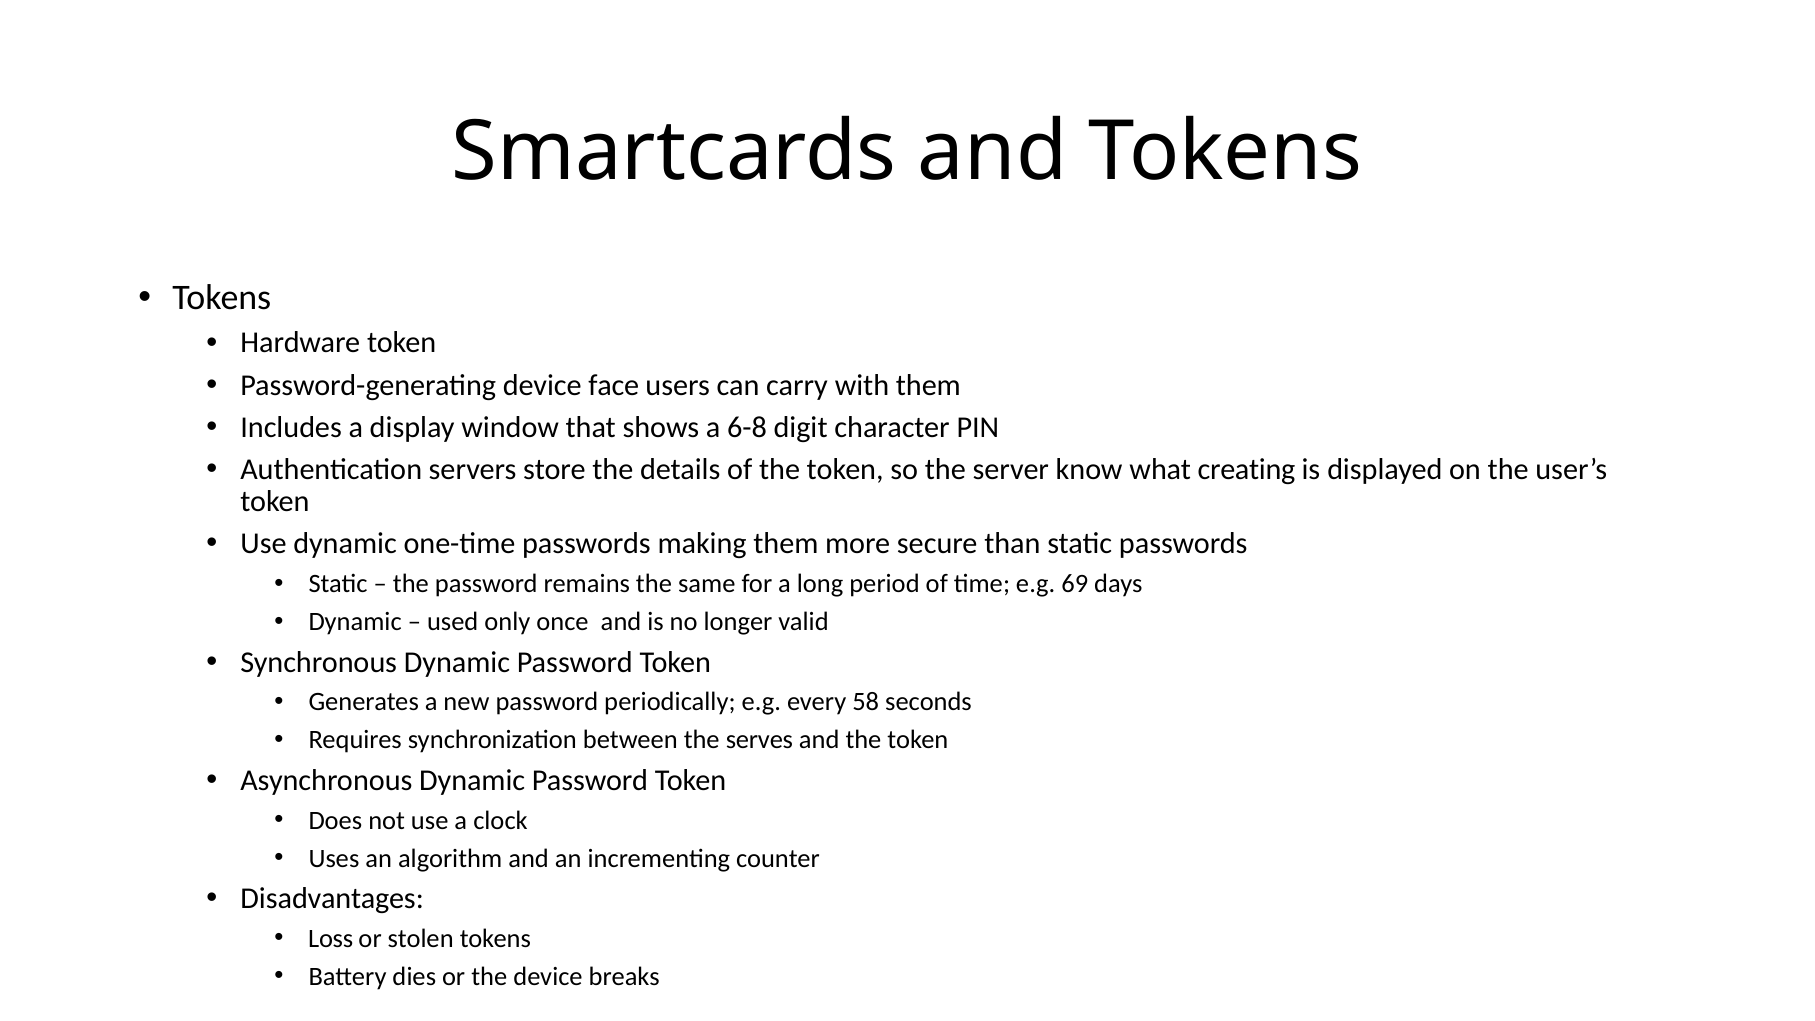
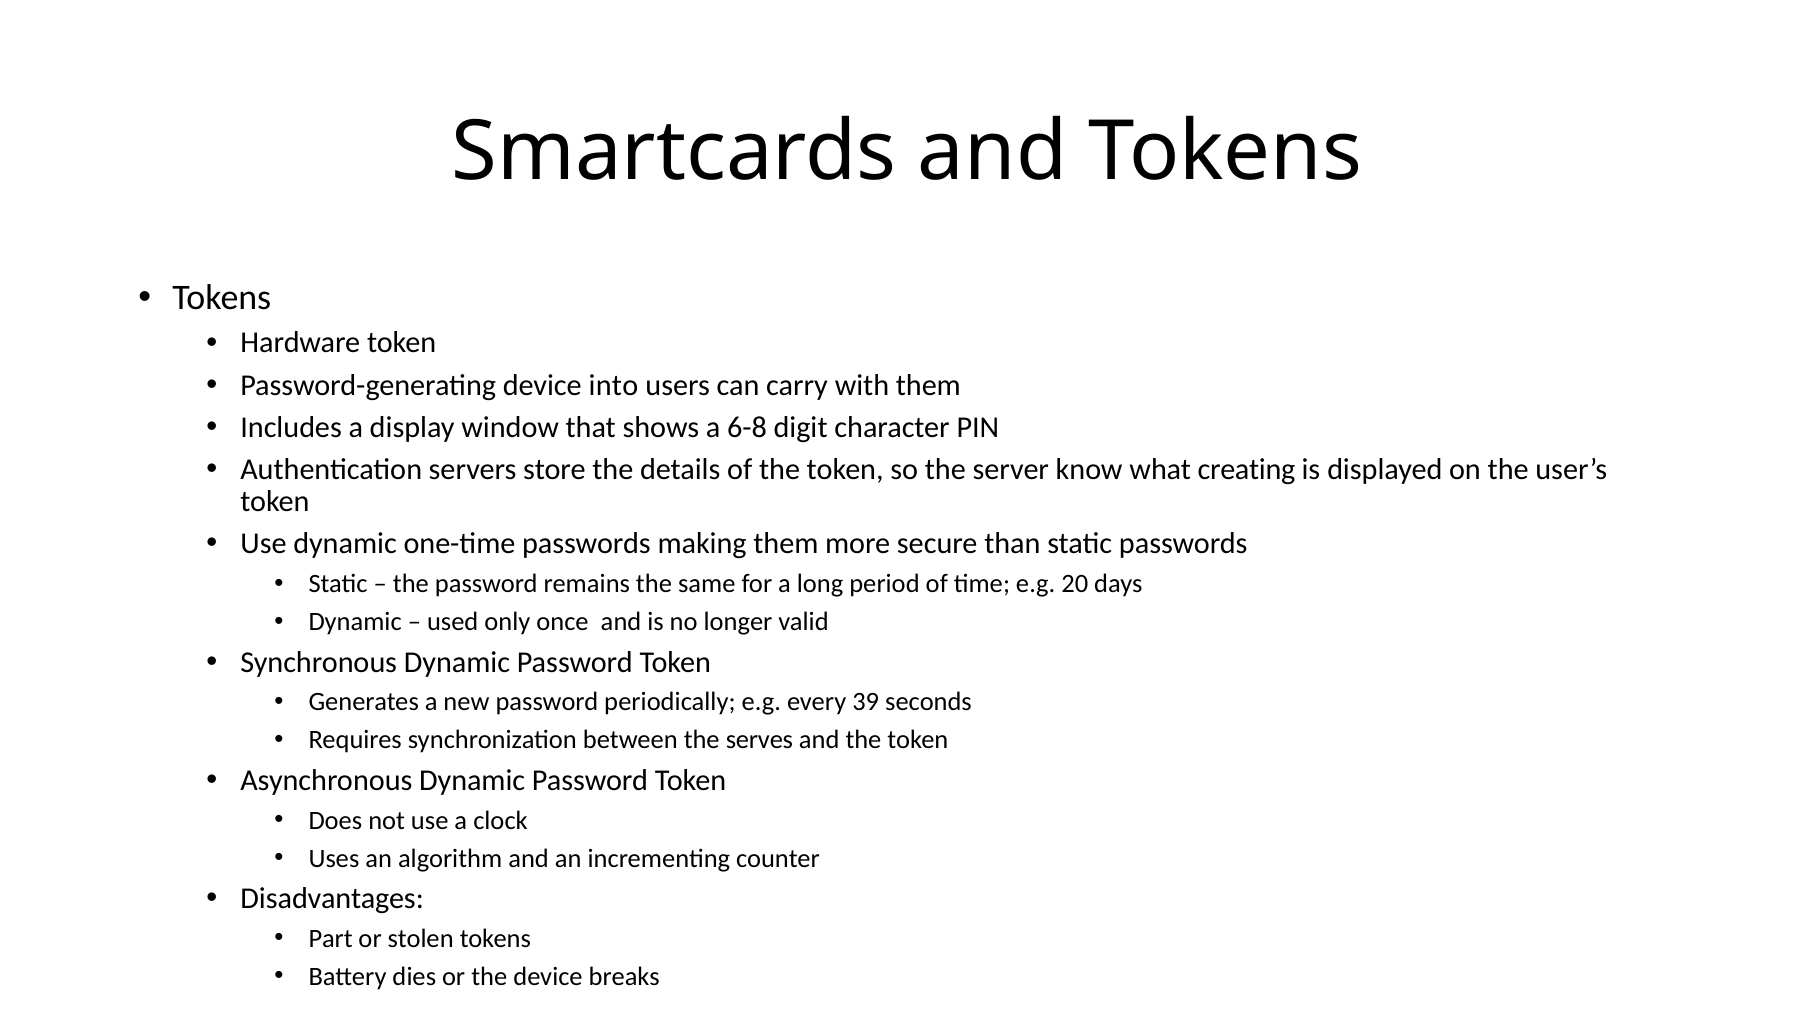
face: face -> into
69: 69 -> 20
58: 58 -> 39
Loss: Loss -> Part
